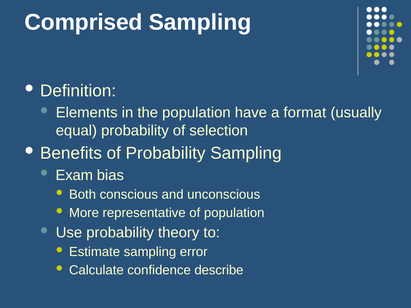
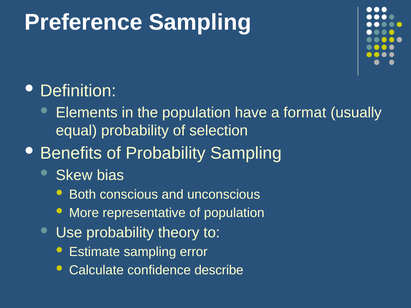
Comprised: Comprised -> Preference
Exam: Exam -> Skew
